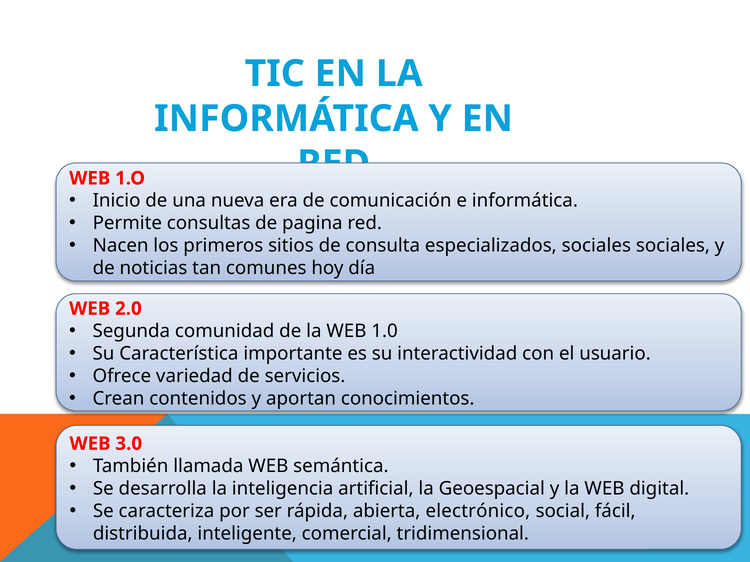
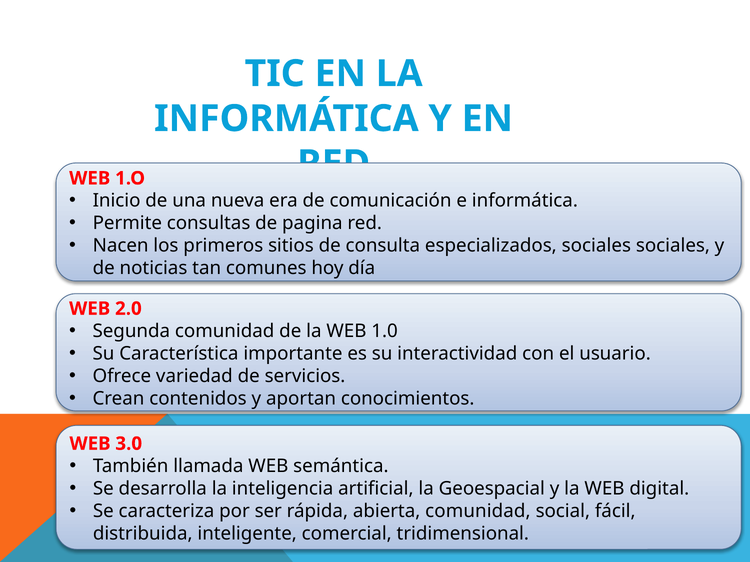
abierta electrónico: electrónico -> comunidad
